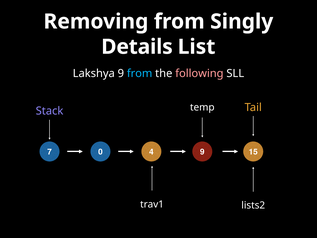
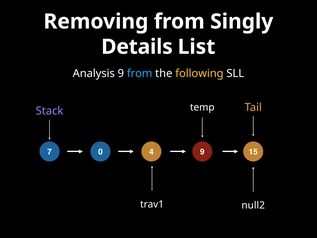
Lakshya: Lakshya -> Analysis
following colour: pink -> yellow
lists2: lists2 -> null2
